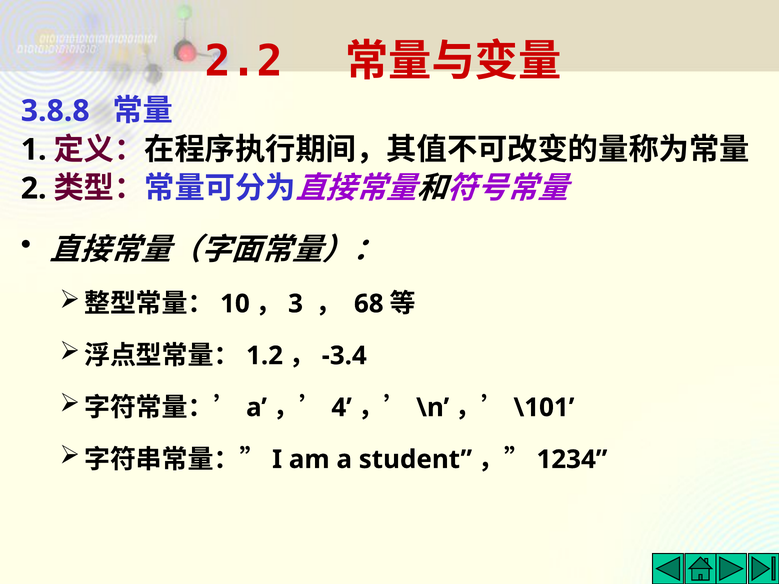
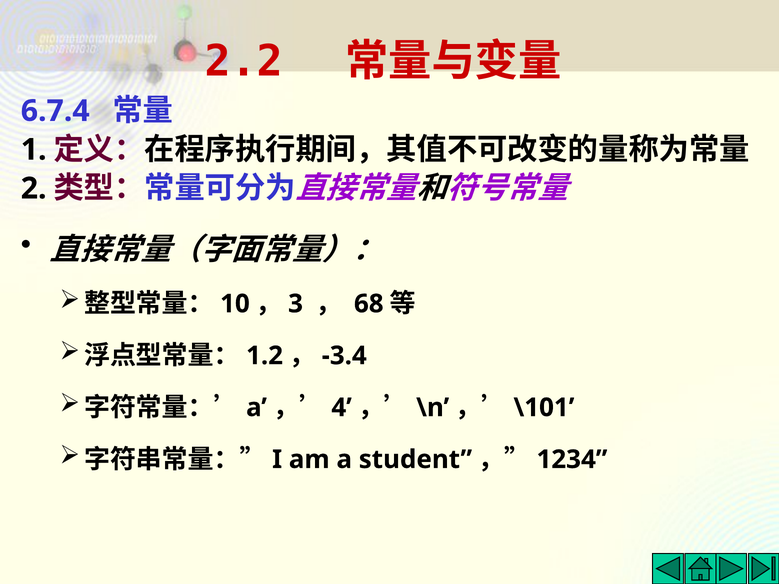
3.8.8: 3.8.8 -> 6.7.4
